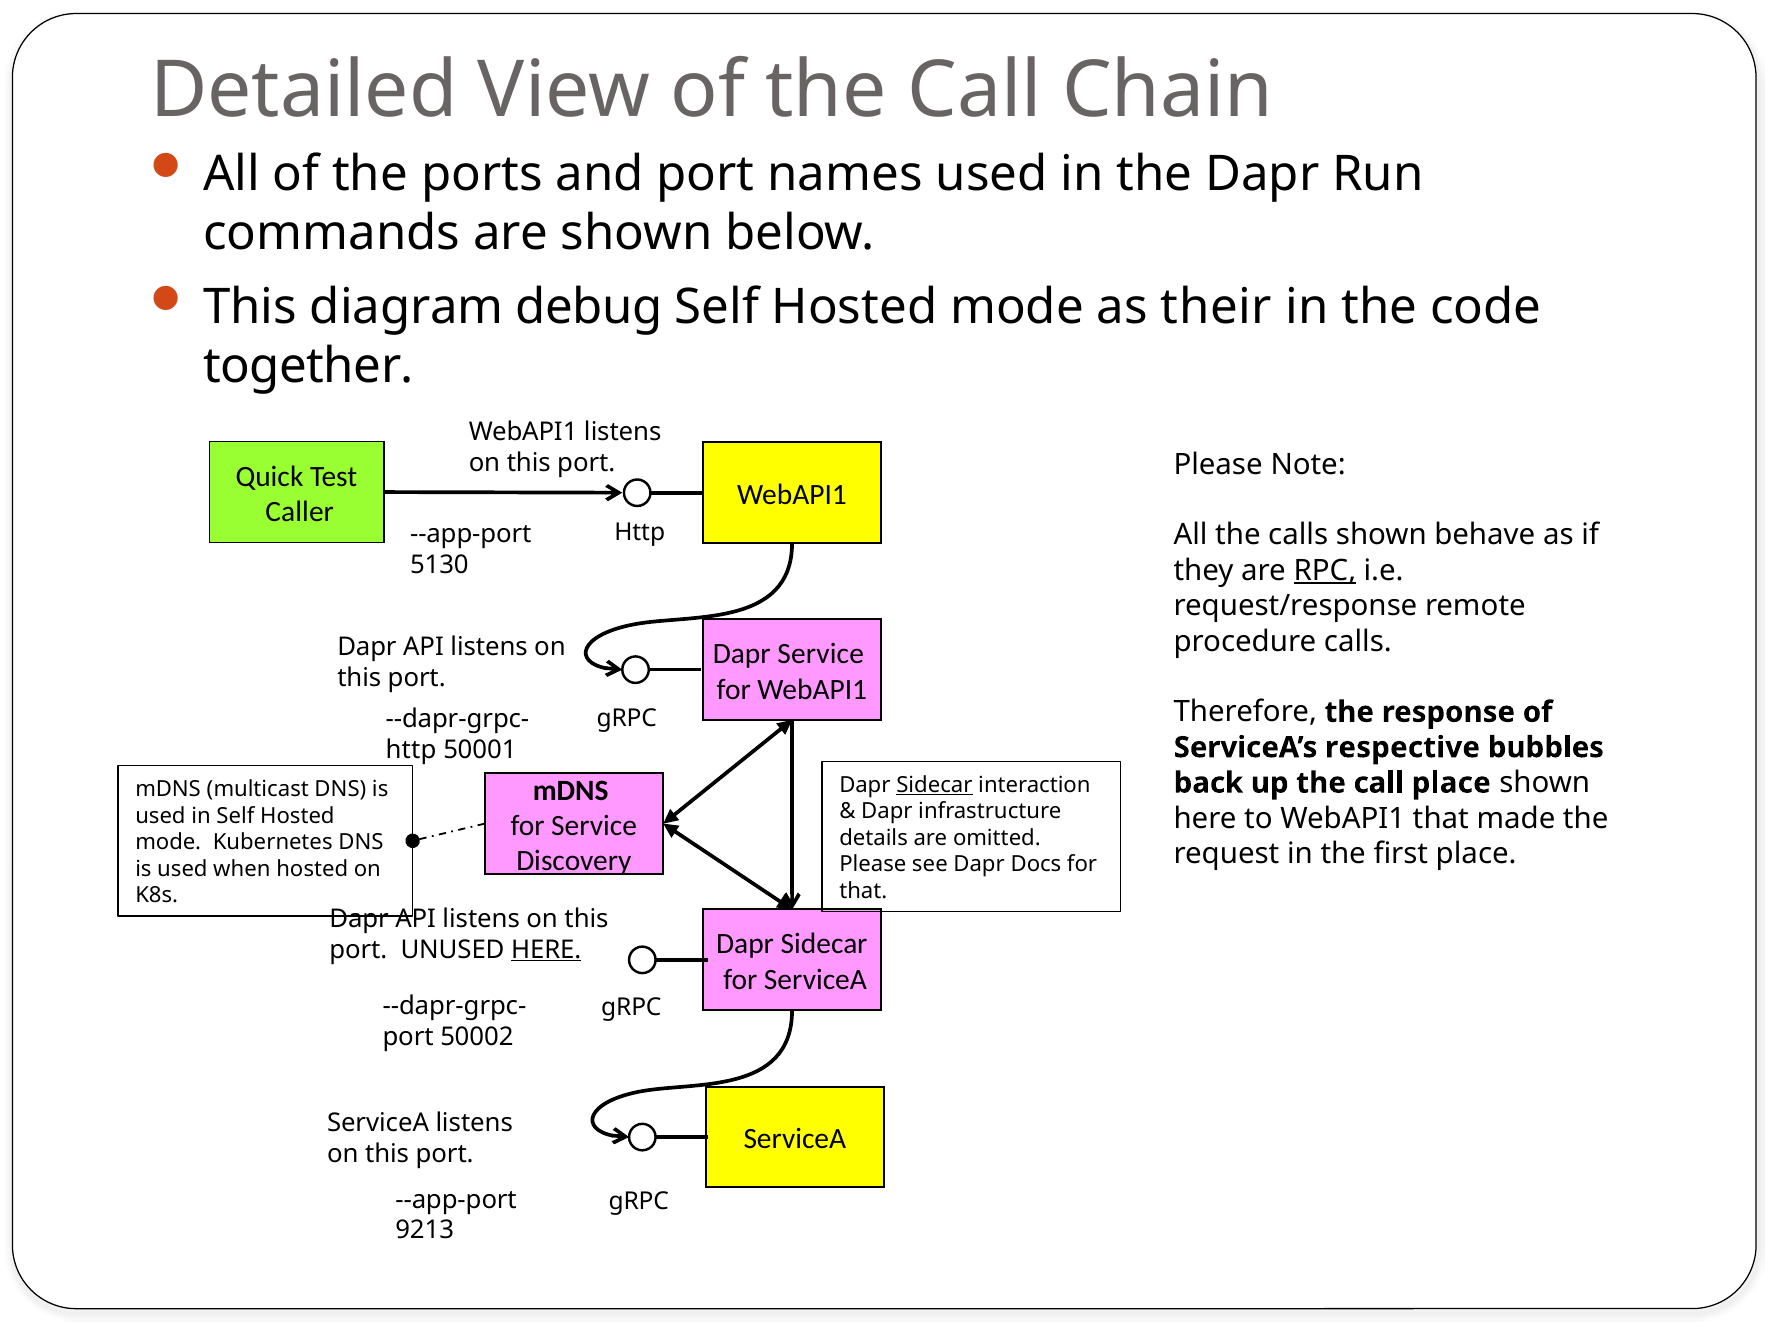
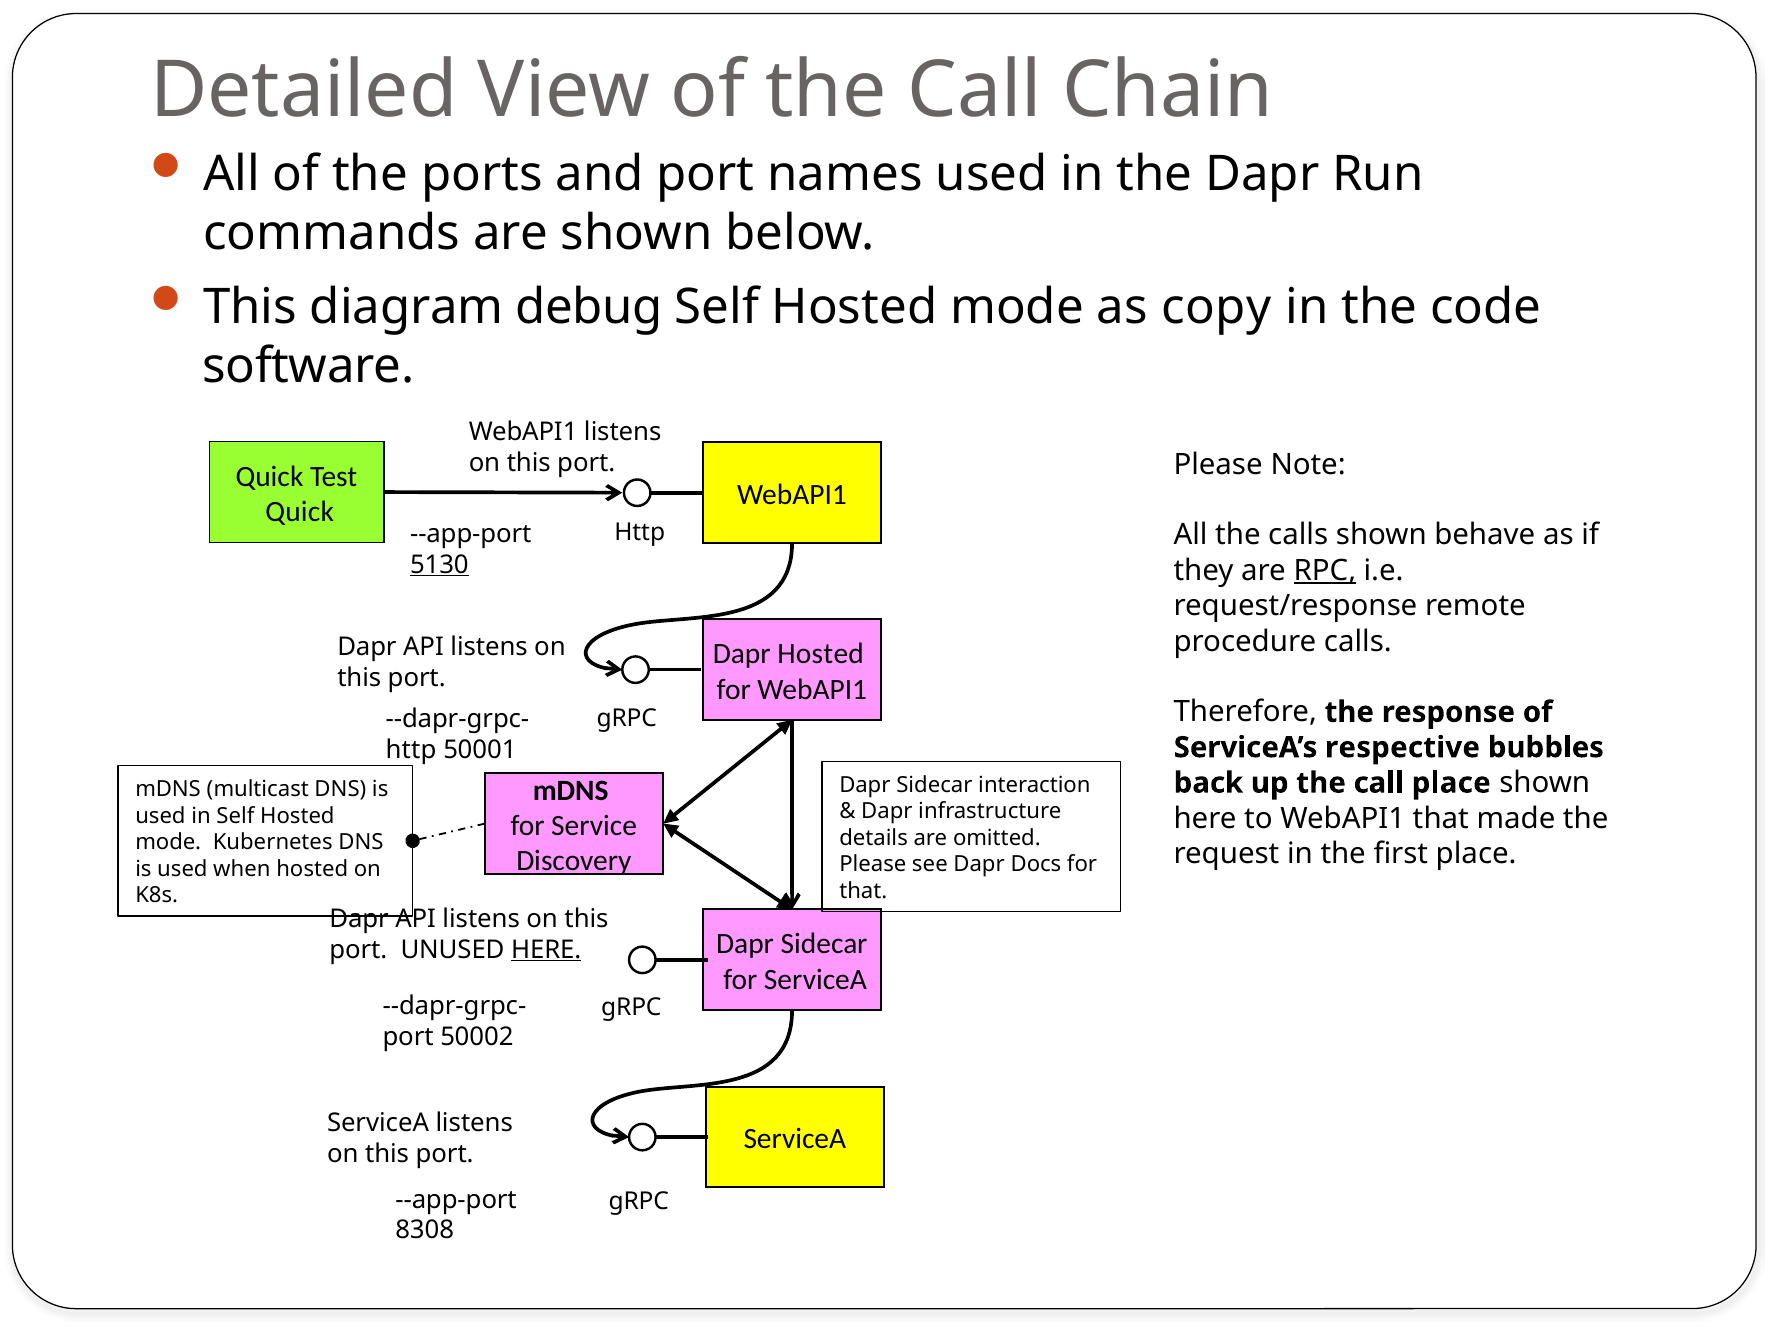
their: their -> copy
together: together -> software
Caller at (300, 512): Caller -> Quick
5130 underline: none -> present
Dapr Service: Service -> Hosted
Sidecar at (934, 785) underline: present -> none
9213: 9213 -> 8308
